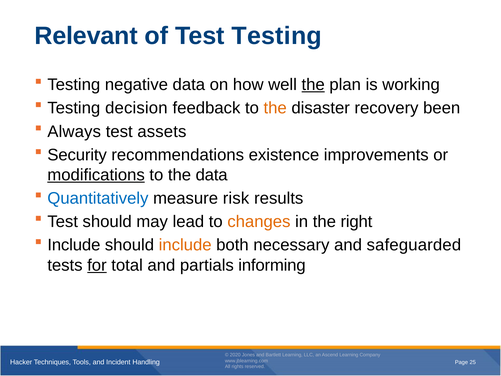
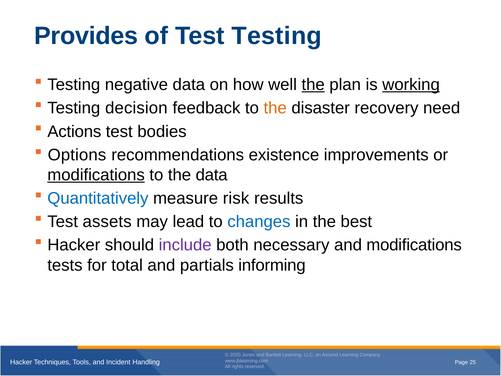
Relevant: Relevant -> Provides
working underline: none -> present
been: been -> need
Always: Always -> Actions
assets: assets -> bodies
Security: Security -> Options
Test should: should -> assets
changes colour: orange -> blue
right: right -> best
Include at (74, 245): Include -> Hacker
include at (185, 245) colour: orange -> purple
and safeguarded: safeguarded -> modifications
for underline: present -> none
